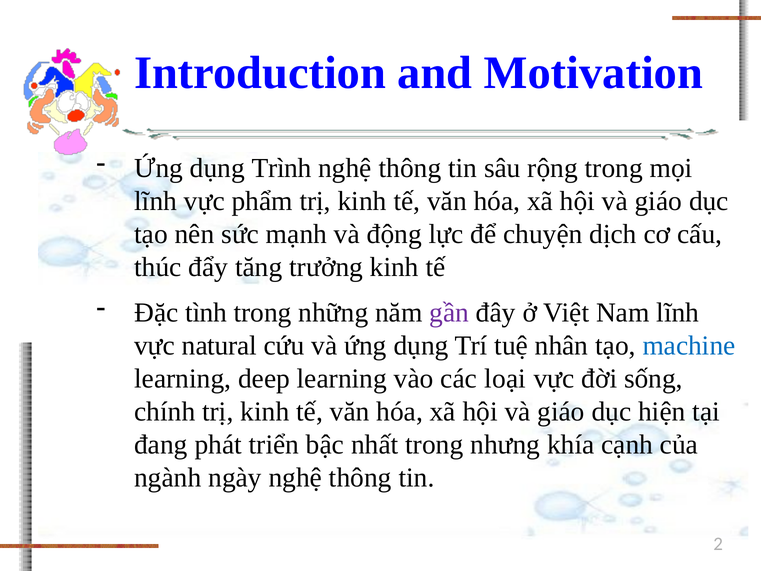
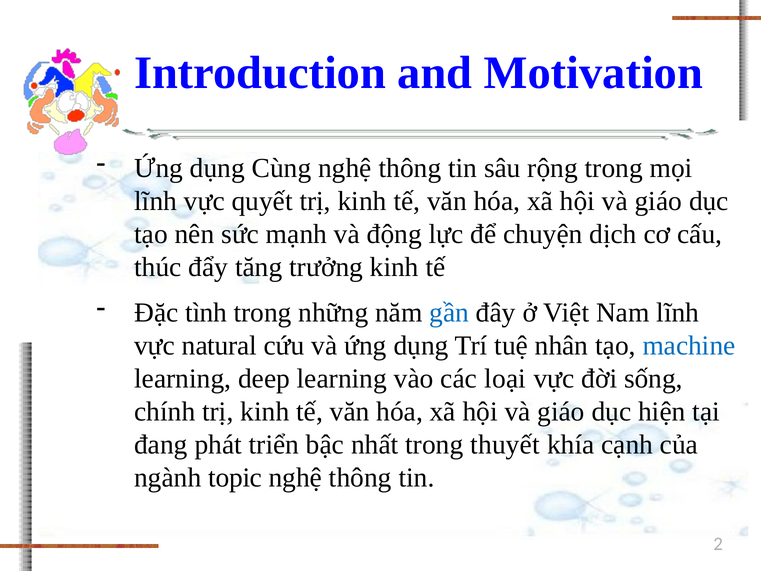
Trình: Trình -> Cùng
phẩm: phẩm -> quyết
gần colour: purple -> blue
nhưng: nhưng -> thuyết
ngày: ngày -> topic
